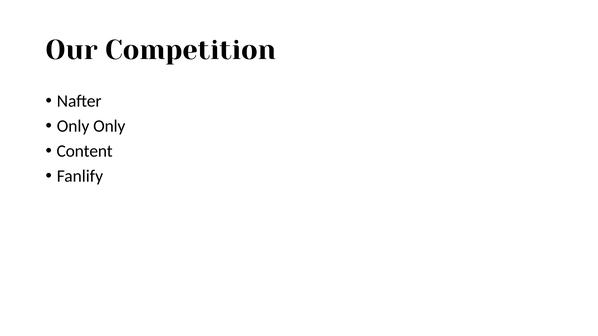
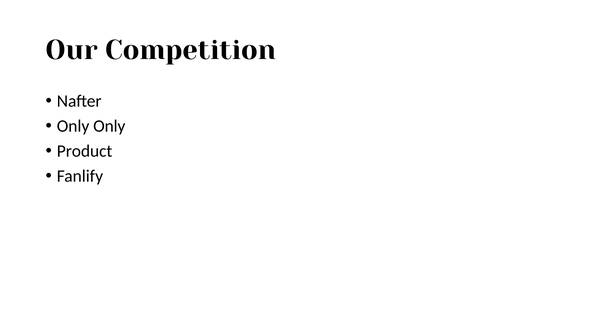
Content: Content -> Product
